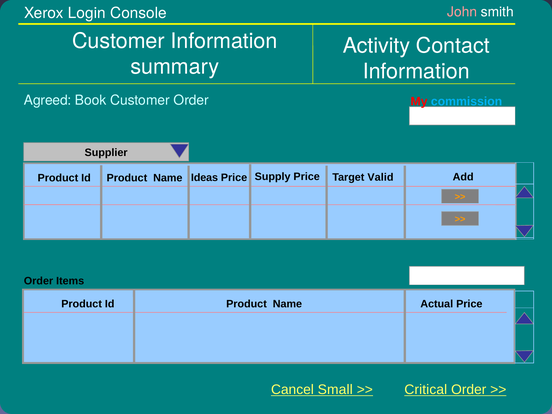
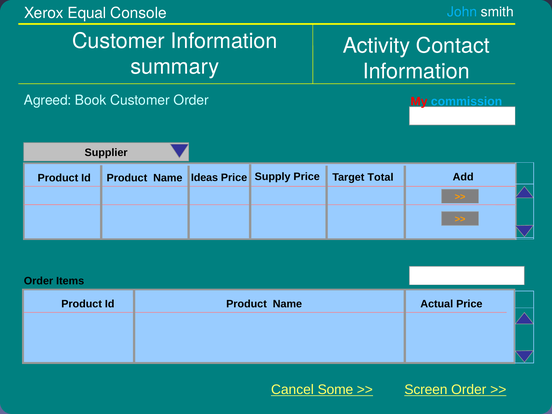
Login: Login -> Equal
John colour: pink -> light blue
Valid: Valid -> Total
Small: Small -> Some
Critical: Critical -> Screen
